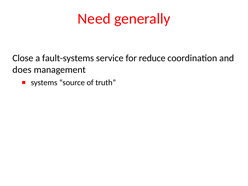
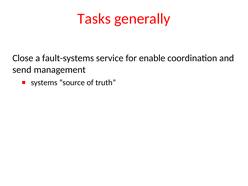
Need: Need -> Tasks
reduce: reduce -> enable
does: does -> send
